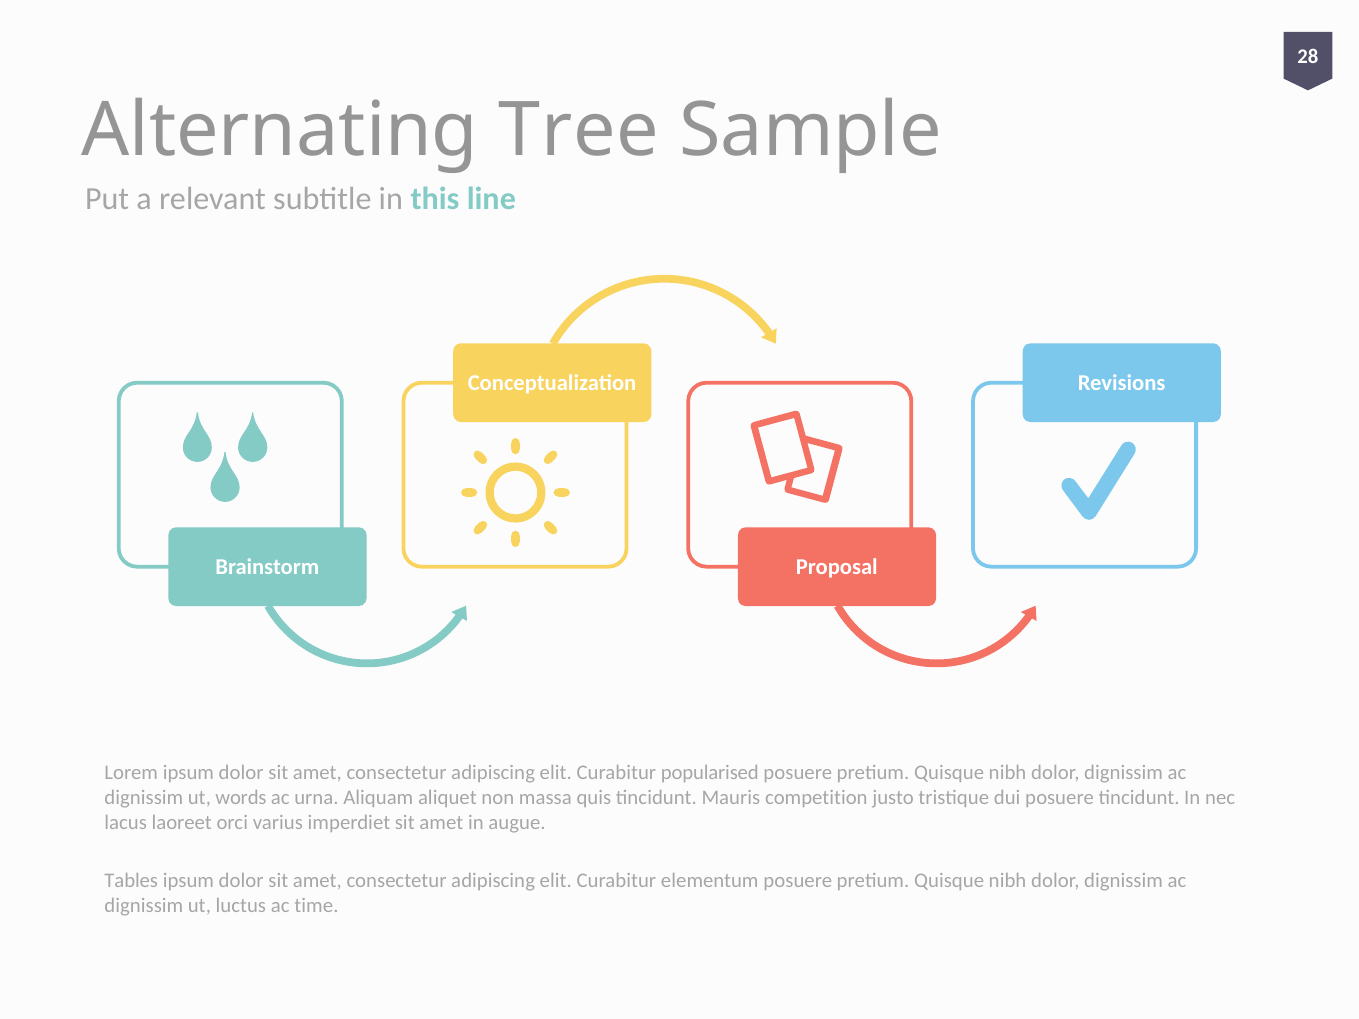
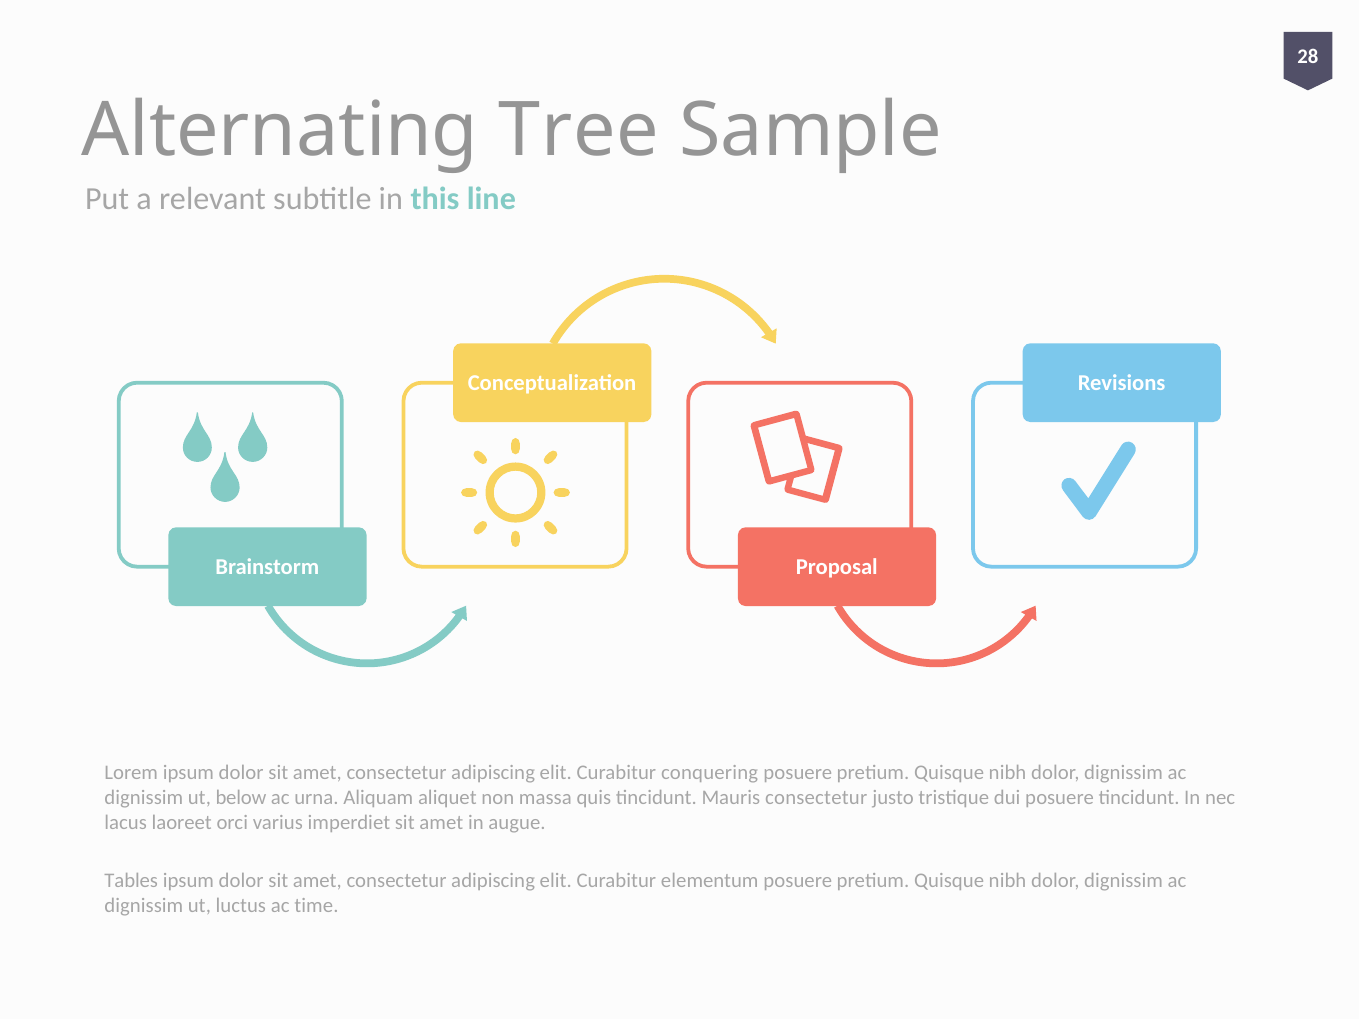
popularised: popularised -> conquering
words: words -> below
Mauris competition: competition -> consectetur
